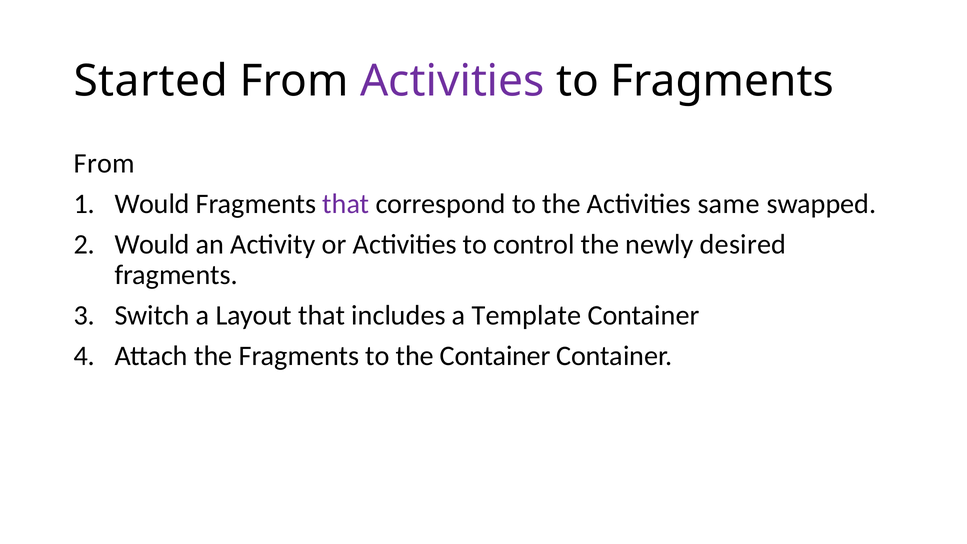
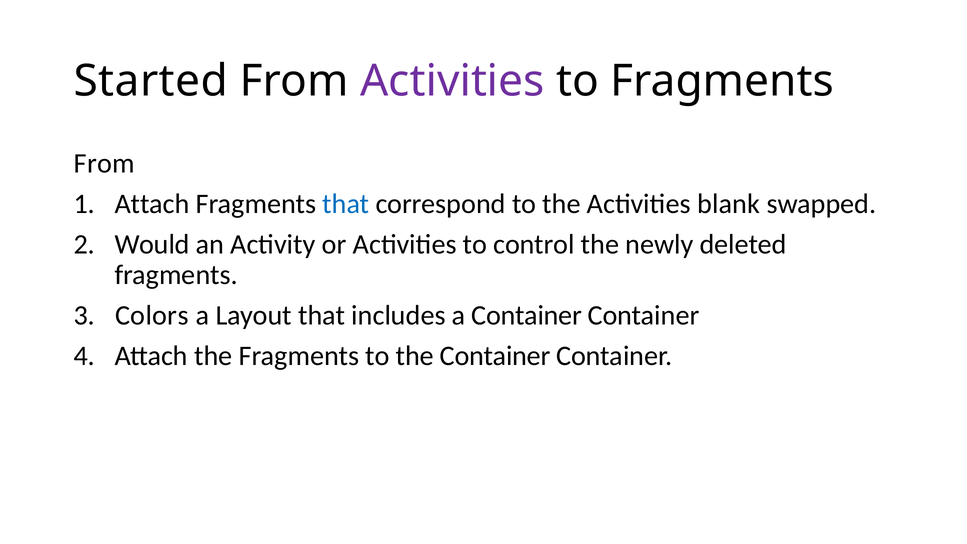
Would at (152, 204): Would -> Attach
that at (346, 204) colour: purple -> blue
same: same -> blank
desired: desired -> deleted
Switch: Switch -> Colors
a Template: Template -> Container
